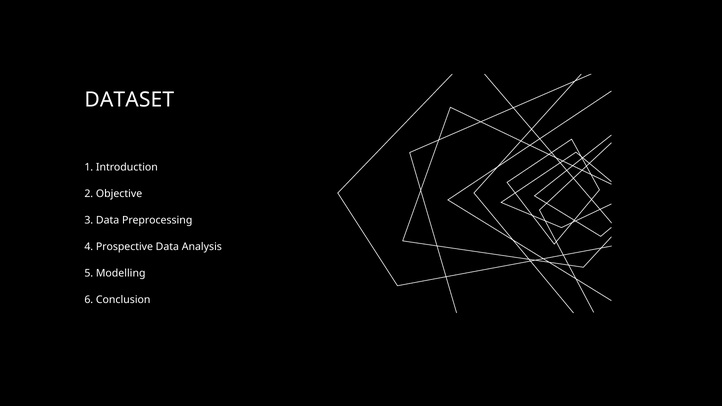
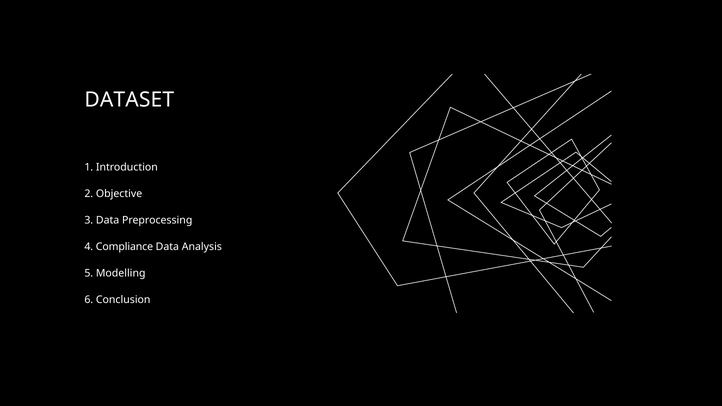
Prospective: Prospective -> Compliance
